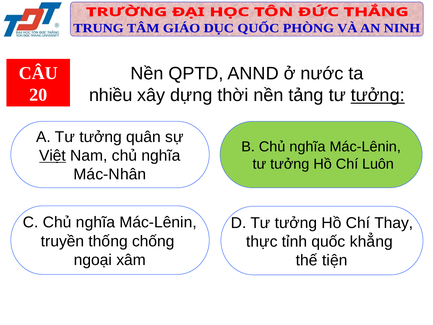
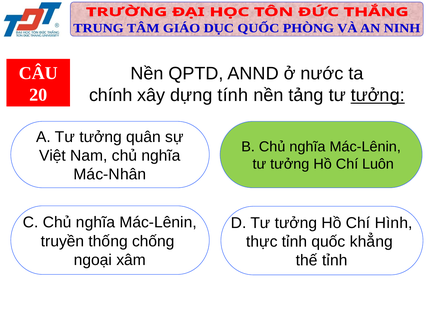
nhiều: nhiều -> chính
thời: thời -> tính
Việt underline: present -> none
Thay: Thay -> Hình
thế tiện: tiện -> tỉnh
